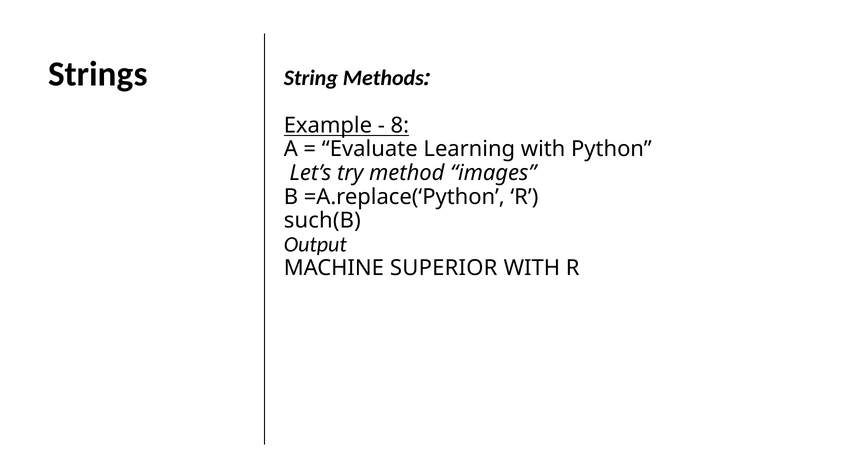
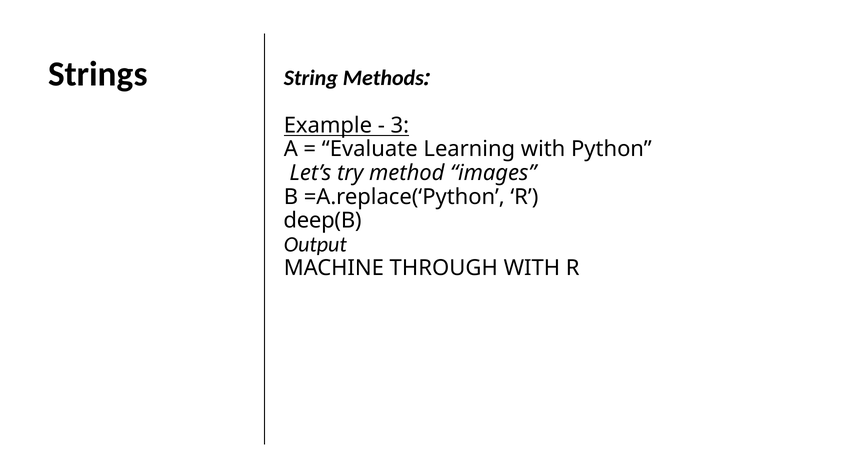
8: 8 -> 3
such(B: such(B -> deep(B
SUPERIOR: SUPERIOR -> THROUGH
